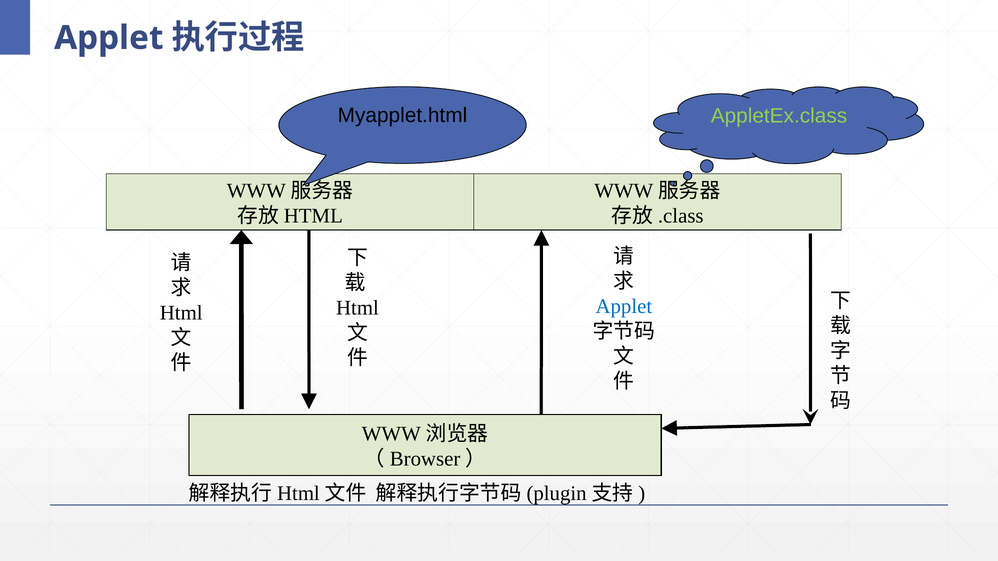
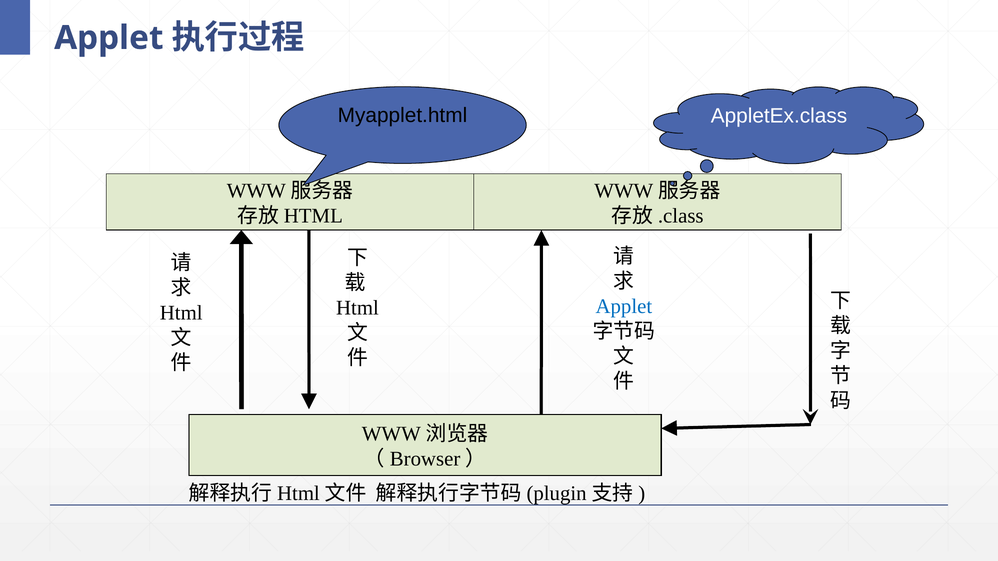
AppletEx.class colour: light green -> white
